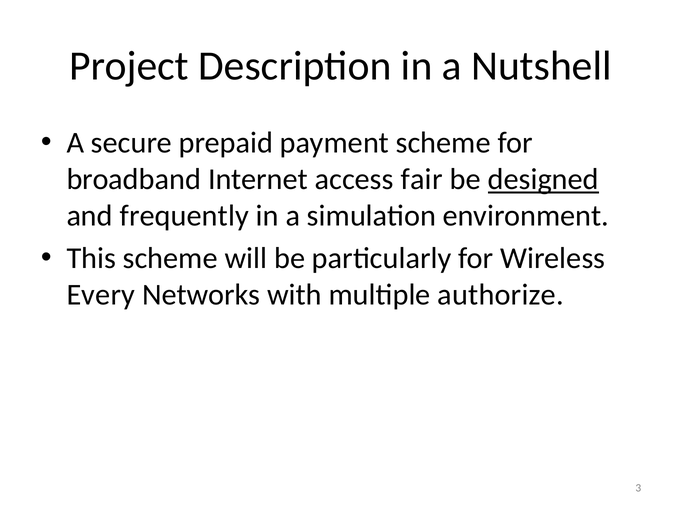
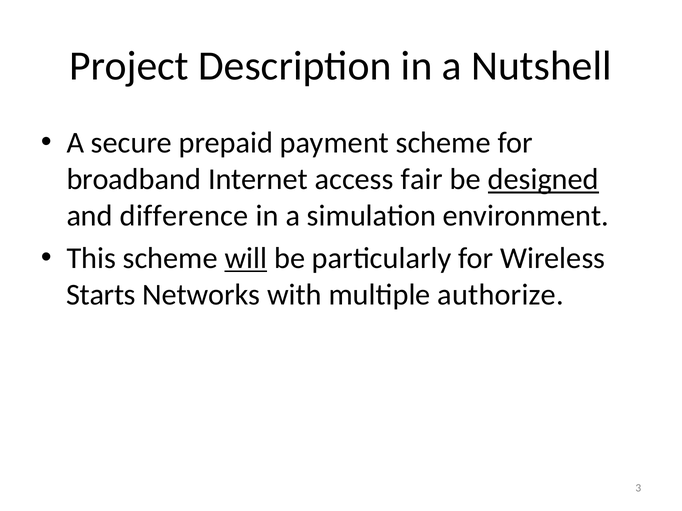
frequently: frequently -> difference
will underline: none -> present
Every: Every -> Starts
